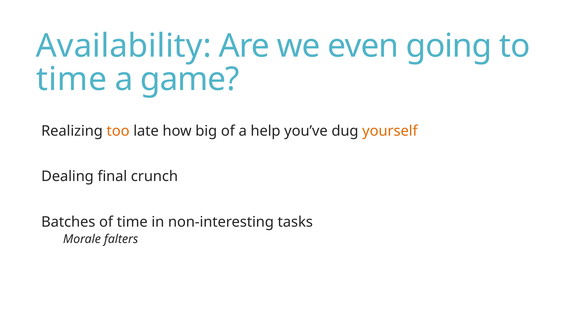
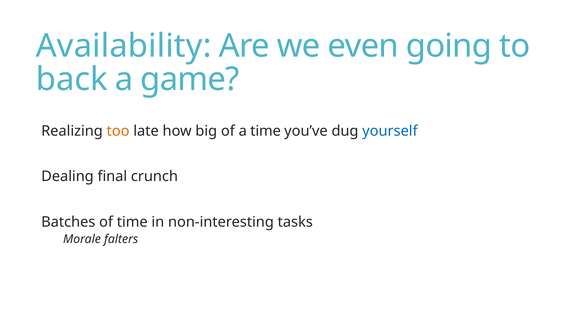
time at (72, 80): time -> back
a help: help -> time
yourself colour: orange -> blue
